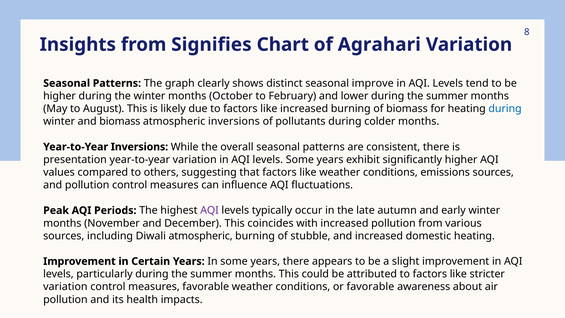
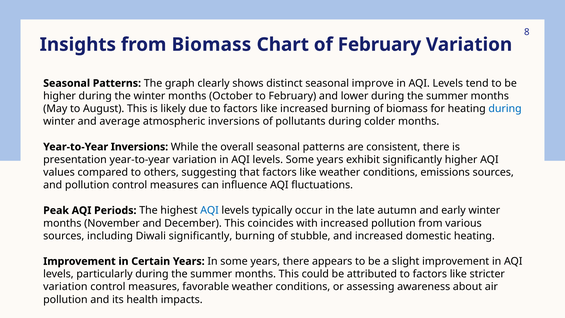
from Signifies: Signifies -> Biomass
of Agrahari: Agrahari -> February
and biomass: biomass -> average
AQI at (210, 210) colour: purple -> blue
Diwali atmospheric: atmospheric -> significantly
or favorable: favorable -> assessing
